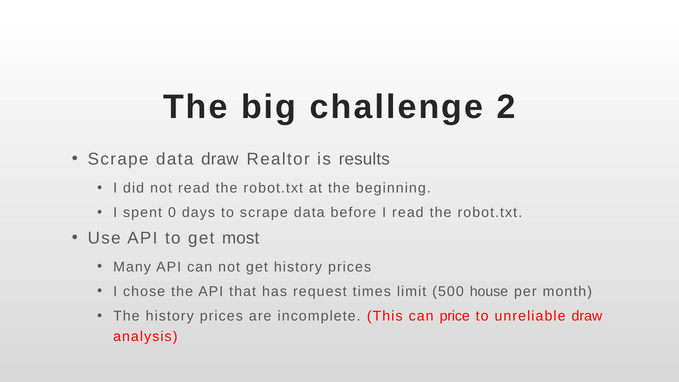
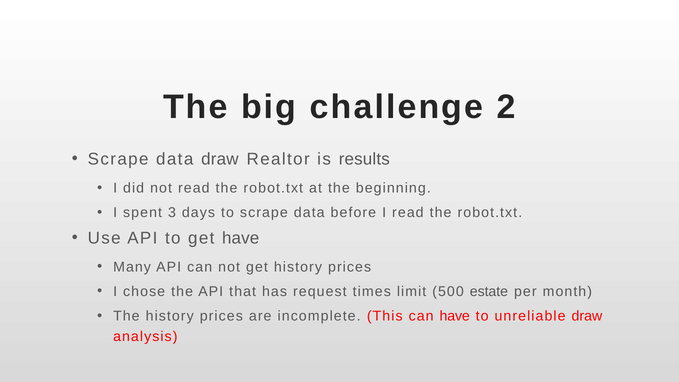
0: 0 -> 3
get most: most -> have
house: house -> estate
can price: price -> have
